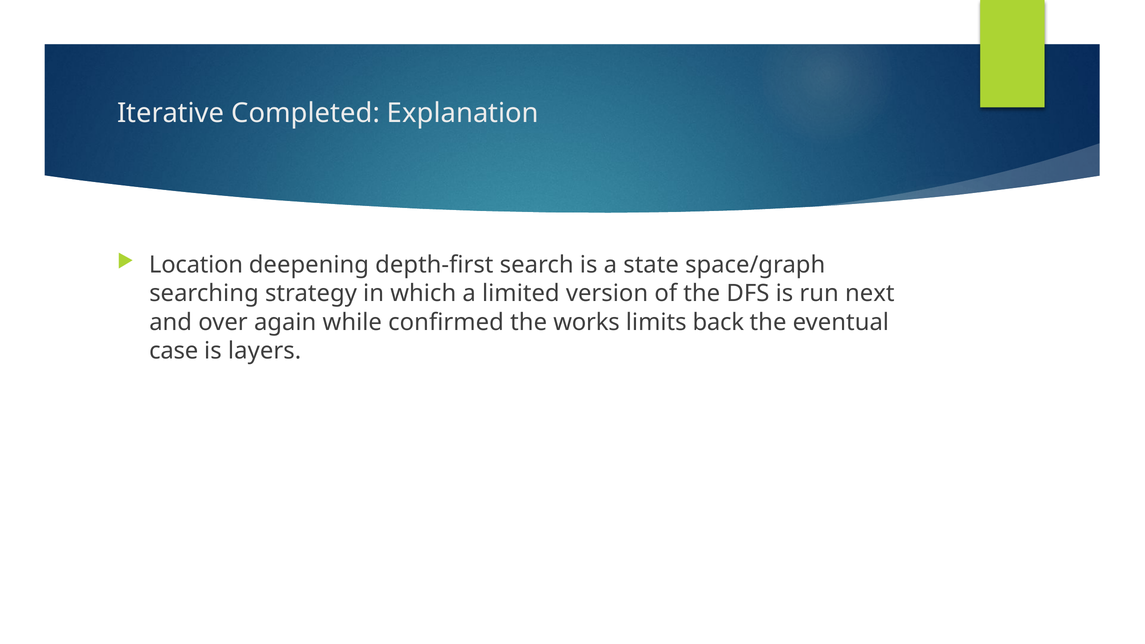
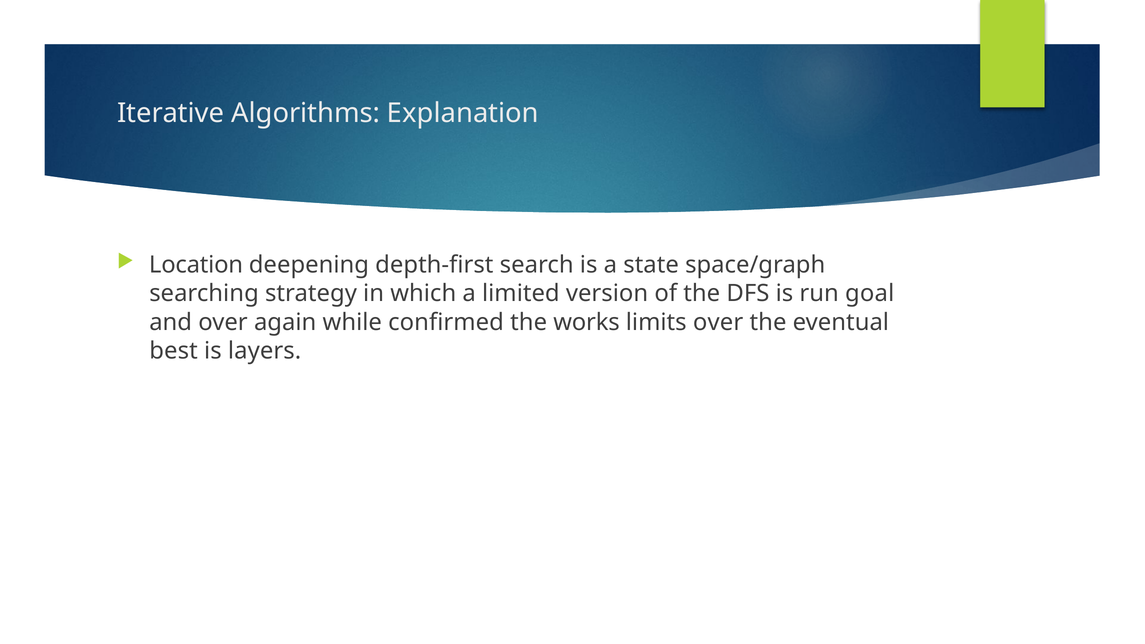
Completed: Completed -> Algorithms
next: next -> goal
limits back: back -> over
case: case -> best
